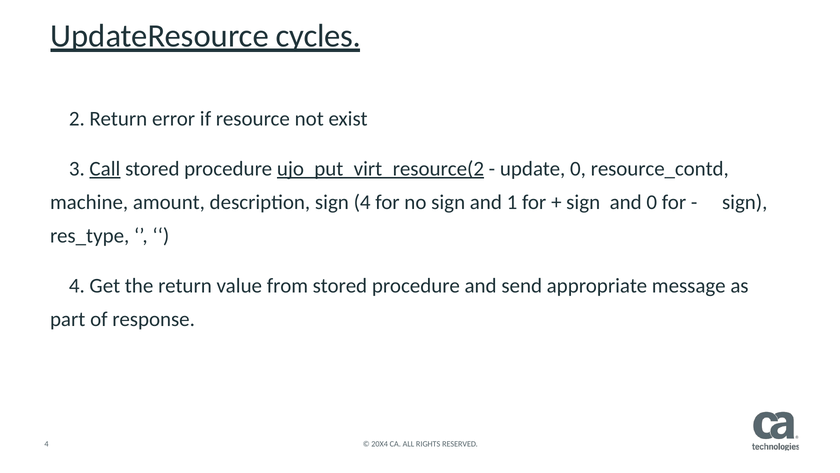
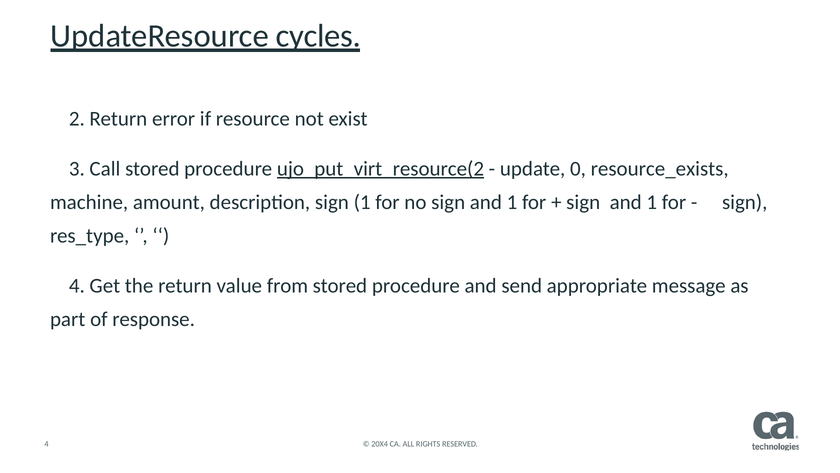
Call underline: present -> none
resource_contd: resource_contd -> resource_exists
sign 4: 4 -> 1
0 at (652, 202): 0 -> 1
